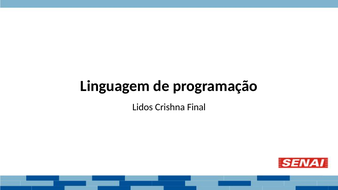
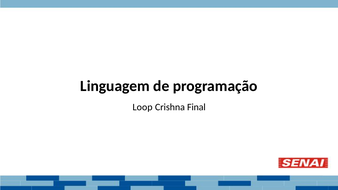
Lidos: Lidos -> Loop
